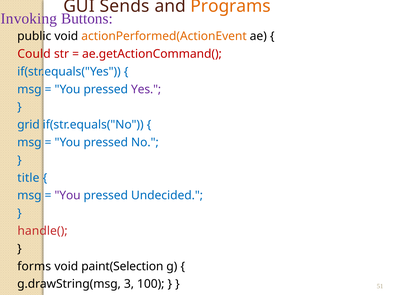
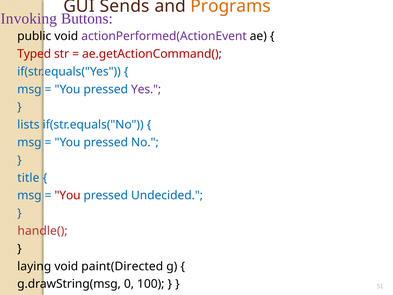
actionPerformed(ActionEvent colour: orange -> purple
Could: Could -> Typed
grid: grid -> lists
You at (68, 195) colour: purple -> red
forms: forms -> laying
paint(Selection: paint(Selection -> paint(Directed
3: 3 -> 0
